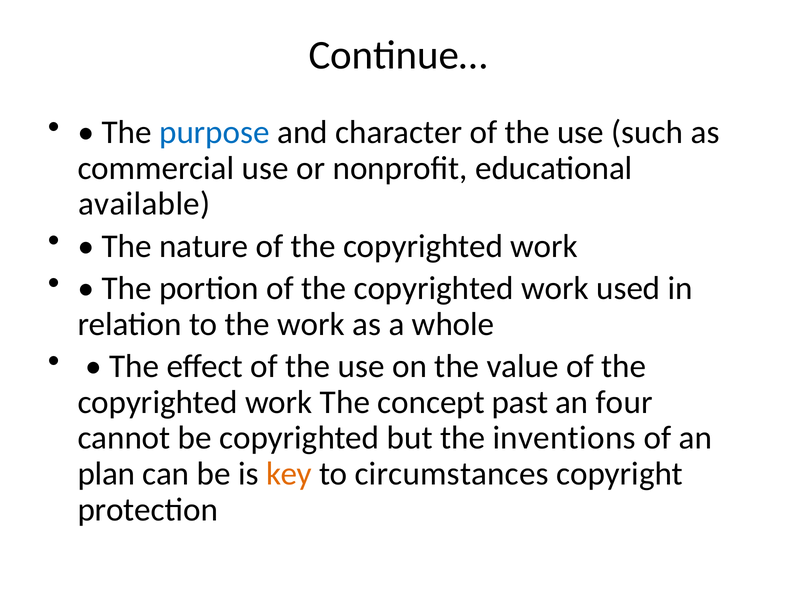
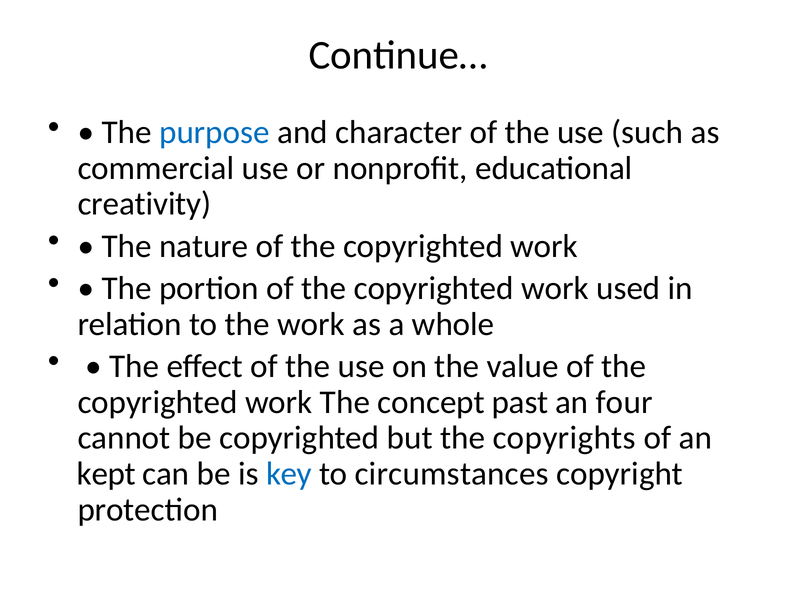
available: available -> creativity
inventions: inventions -> copyrights
plan: plan -> kept
key colour: orange -> blue
